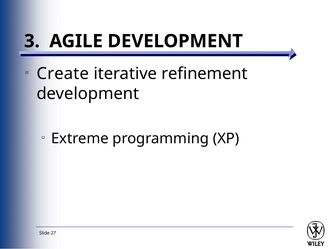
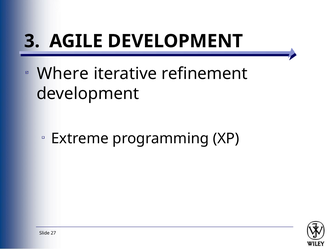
Create: Create -> Where
